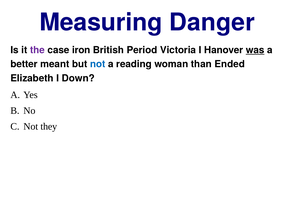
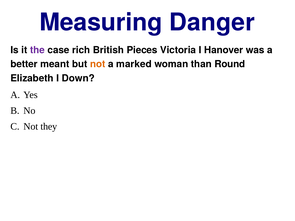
iron: iron -> rich
Period: Period -> Pieces
was underline: present -> none
not at (98, 64) colour: blue -> orange
reading: reading -> marked
Ended: Ended -> Round
